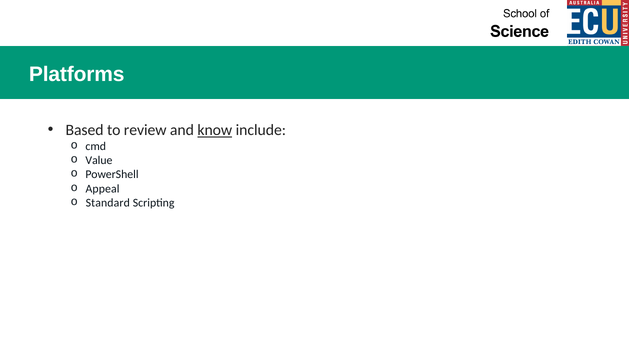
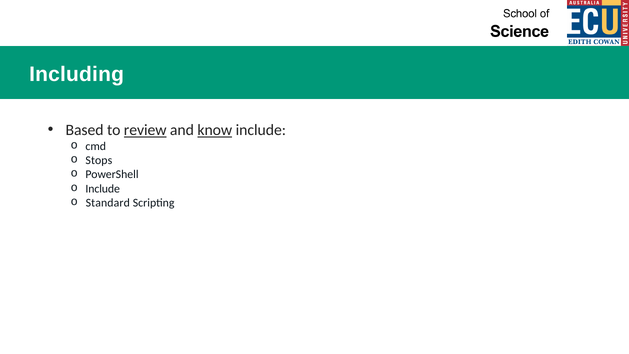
Platforms: Platforms -> Including
review underline: none -> present
Value: Value -> Stops
Appeal at (103, 189): Appeal -> Include
